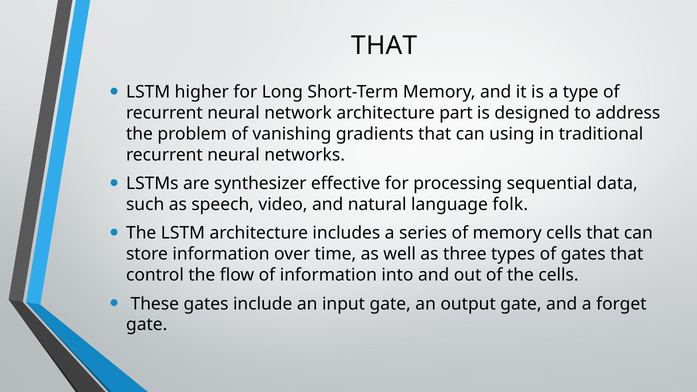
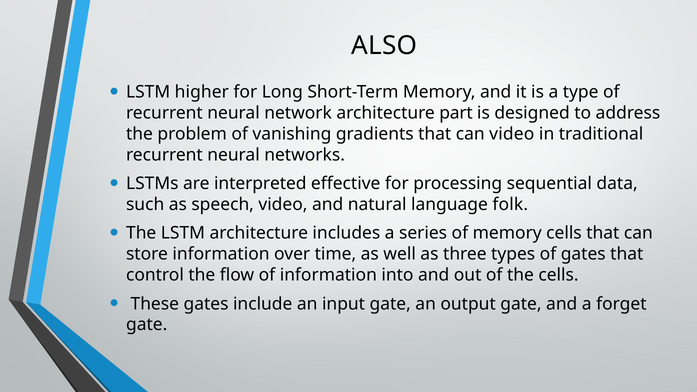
THAT at (384, 46): THAT -> ALSO
can using: using -> video
synthesizer: synthesizer -> interpreted
